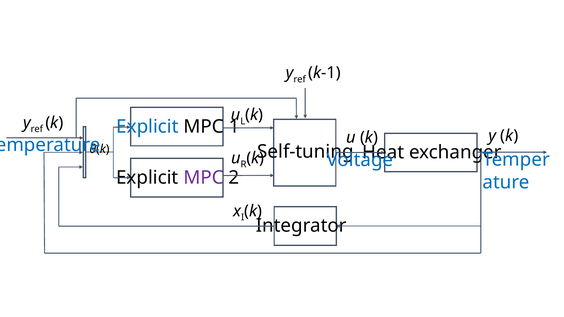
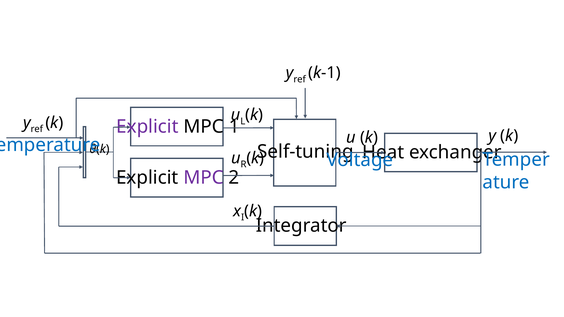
Explicit at (147, 127) colour: blue -> purple
